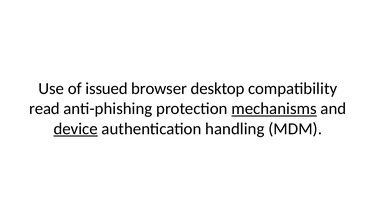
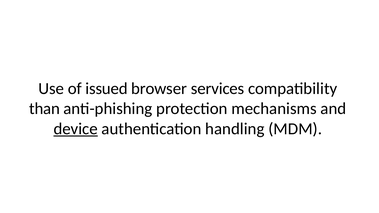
desktop: desktop -> services
read: read -> than
mechanisms underline: present -> none
